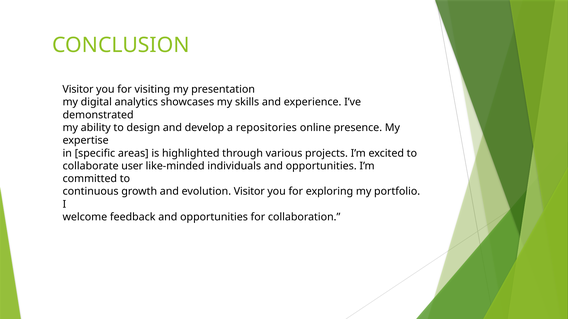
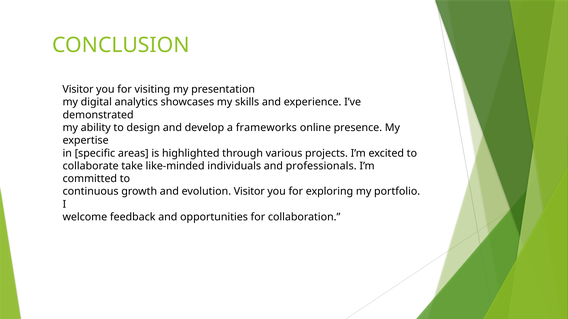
repositories: repositories -> frameworks
user: user -> take
individuals and opportunities: opportunities -> professionals
